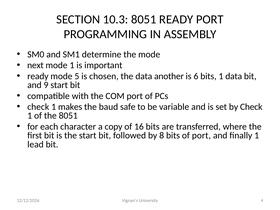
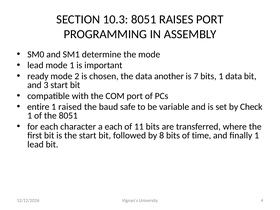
8051 READY: READY -> RAISES
next at (35, 65): next -> lead
5: 5 -> 2
6: 6 -> 7
9: 9 -> 3
check at (38, 107): check -> entire
makes: makes -> raised
a copy: copy -> each
16: 16 -> 11
of port: port -> time
